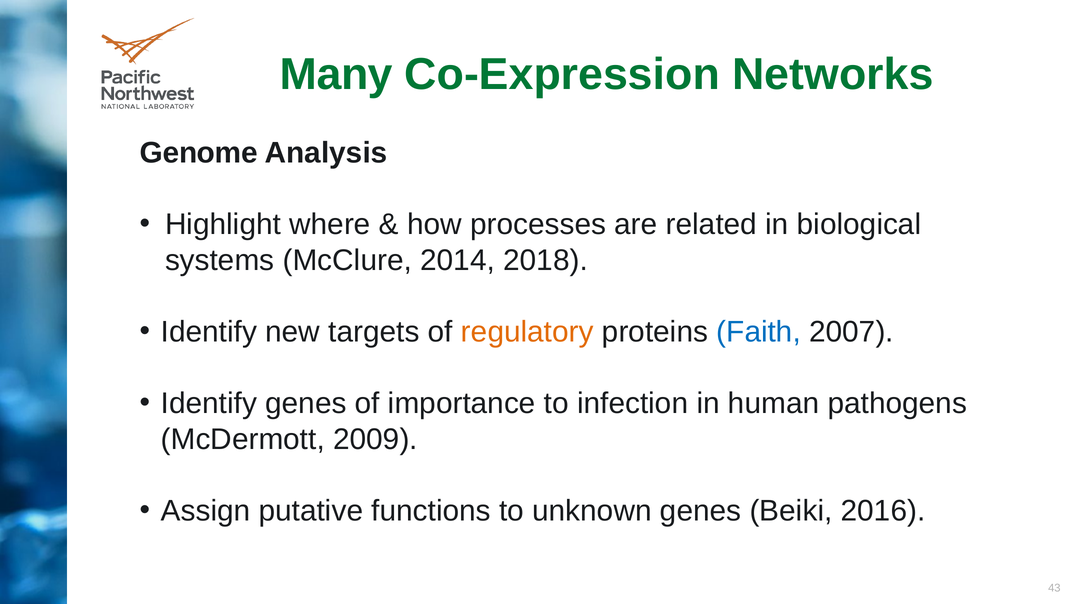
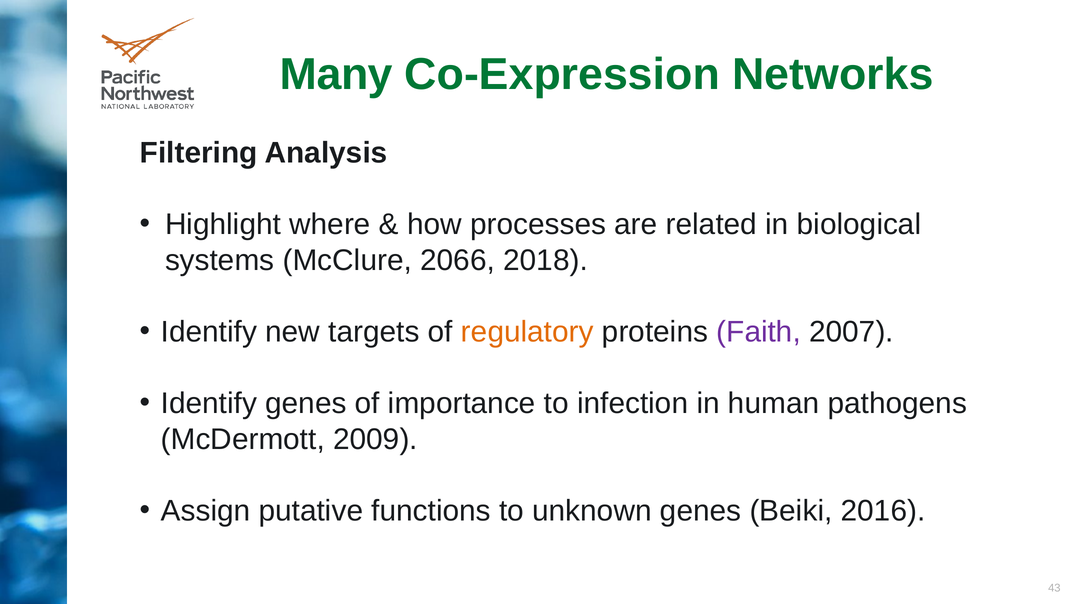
Genome: Genome -> Filtering
2014: 2014 -> 2066
Faith colour: blue -> purple
